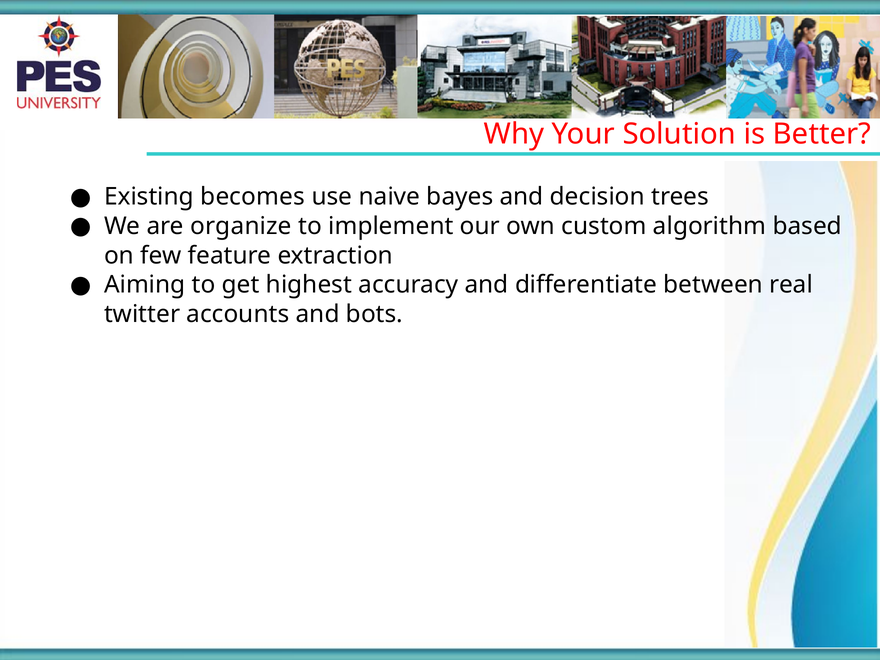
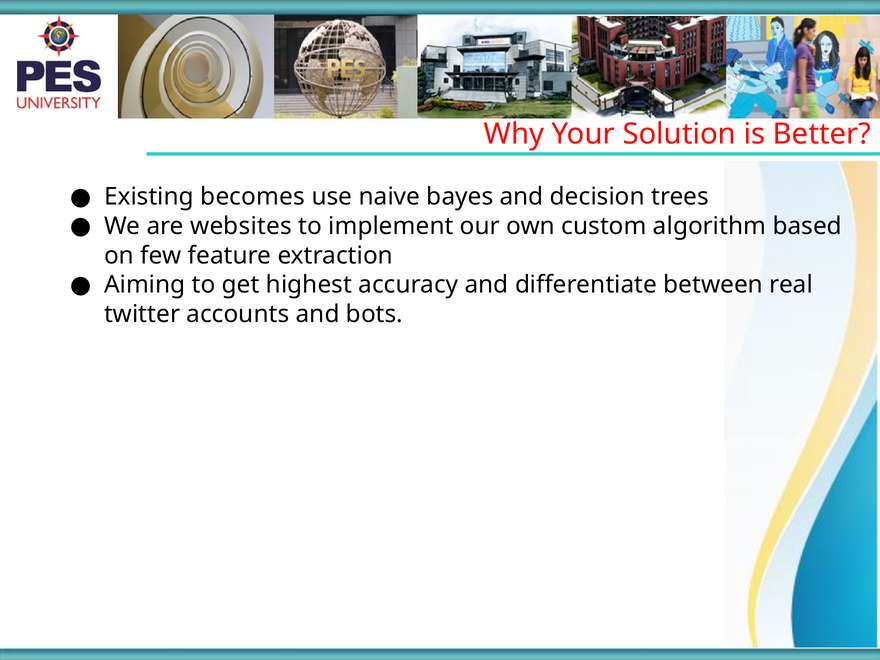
organize: organize -> websites
